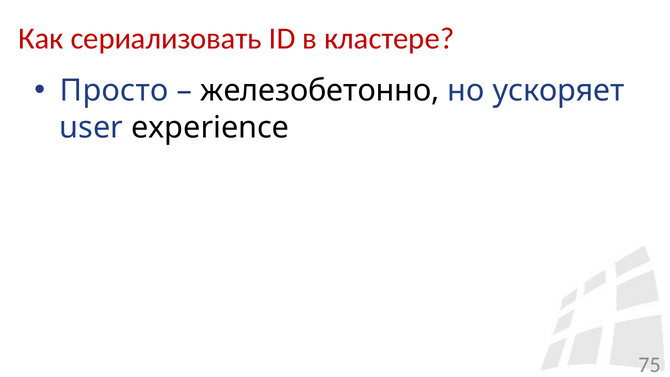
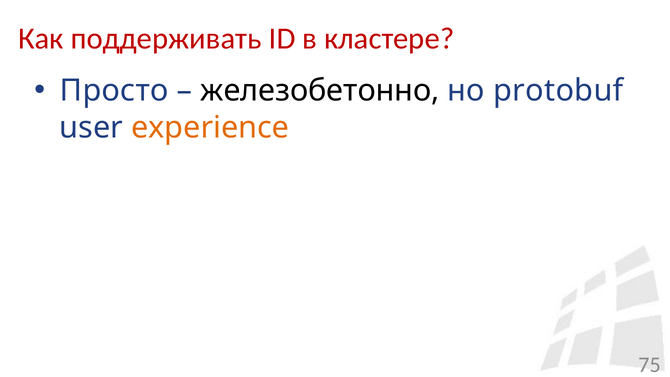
сериализовать: сериализовать -> поддерживать
ускоряет: ускоряет -> protobuf
experience colour: black -> orange
